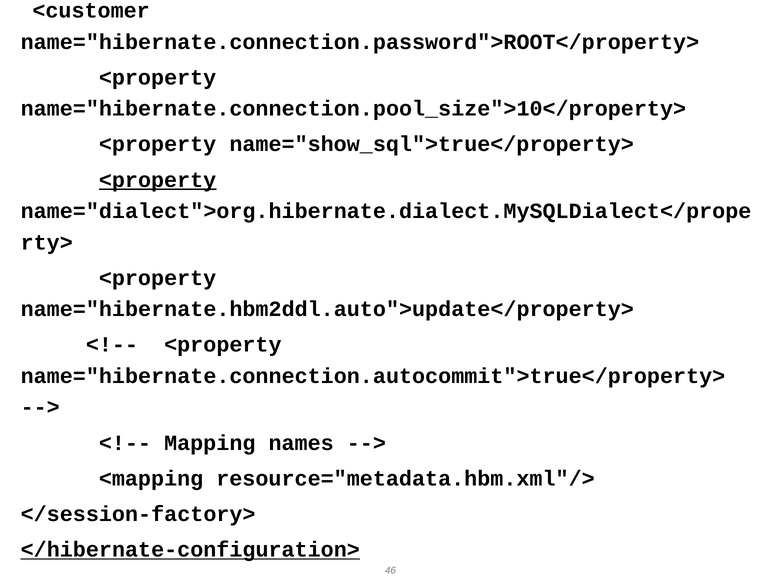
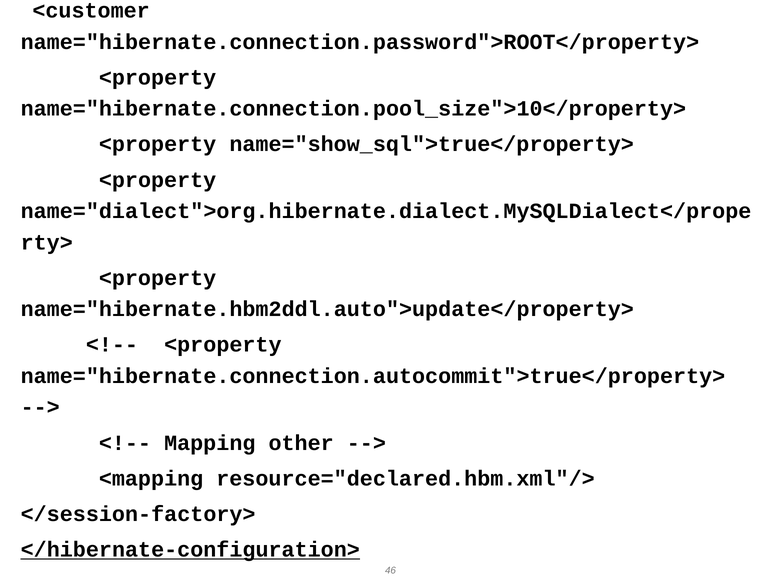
<property at (158, 180) underline: present -> none
names: names -> other
resource="metadata.hbm.xml"/>: resource="metadata.hbm.xml"/> -> resource="declared.hbm.xml"/>
